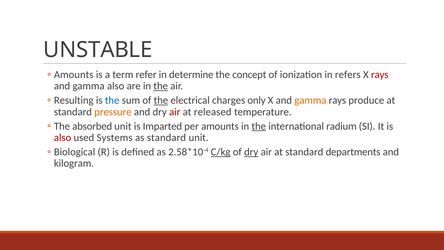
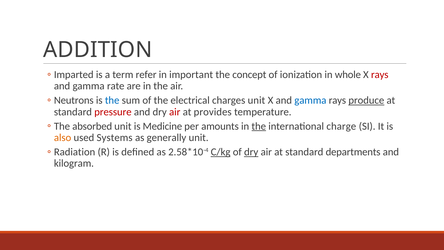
UNSTABLE: UNSTABLE -> ADDITION
Amounts at (74, 75): Amounts -> Imparted
determine: determine -> important
refers: refers -> whole
gamma also: also -> rate
the at (161, 86) underline: present -> none
Resulting: Resulting -> Neutrons
the at (161, 100) underline: present -> none
charges only: only -> unit
gamma at (310, 100) colour: orange -> blue
produce underline: none -> present
pressure colour: orange -> red
released: released -> provides
Imparted: Imparted -> Medicine
radium: radium -> charge
also at (63, 138) colour: red -> orange
as standard: standard -> generally
Biological: Biological -> Radiation
